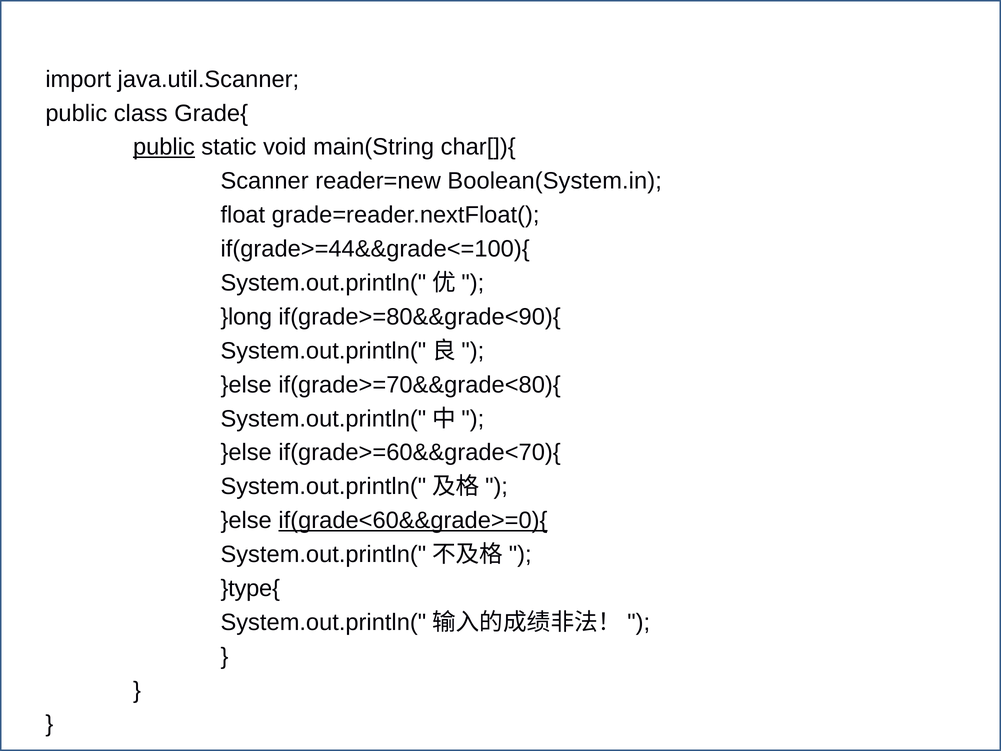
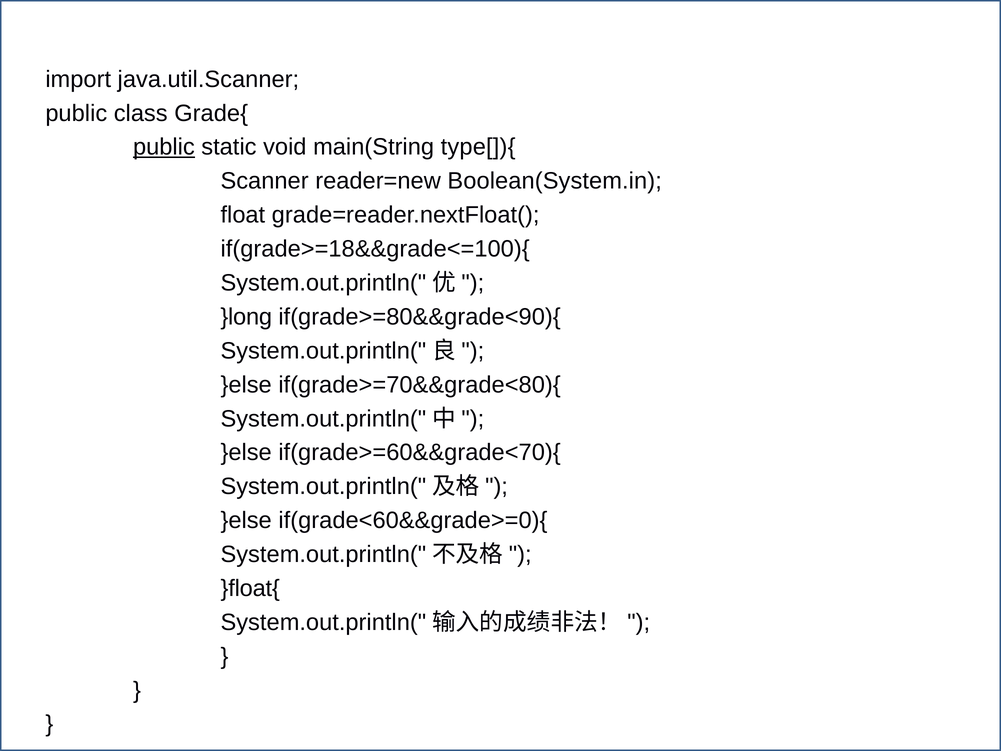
char[]){: char[]){ -> type[]){
if(grade>=44&&grade<=100){: if(grade>=44&&grade<=100){ -> if(grade>=18&&grade<=100){
if(grade<60&&grade>=0){ underline: present -> none
}type{: }type{ -> }float{
